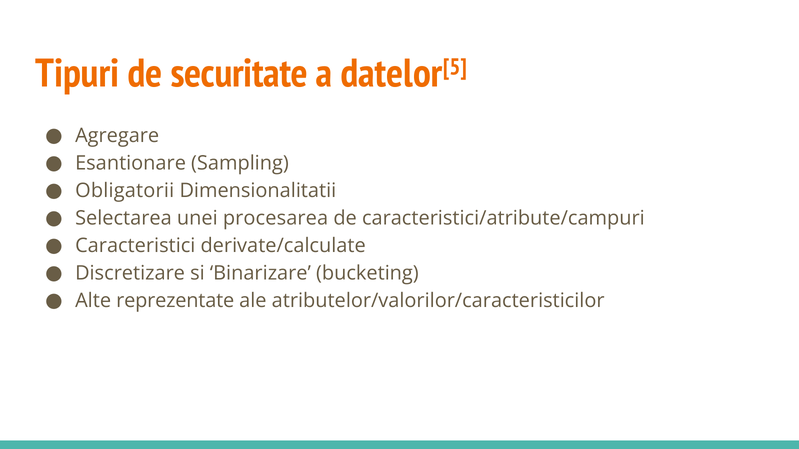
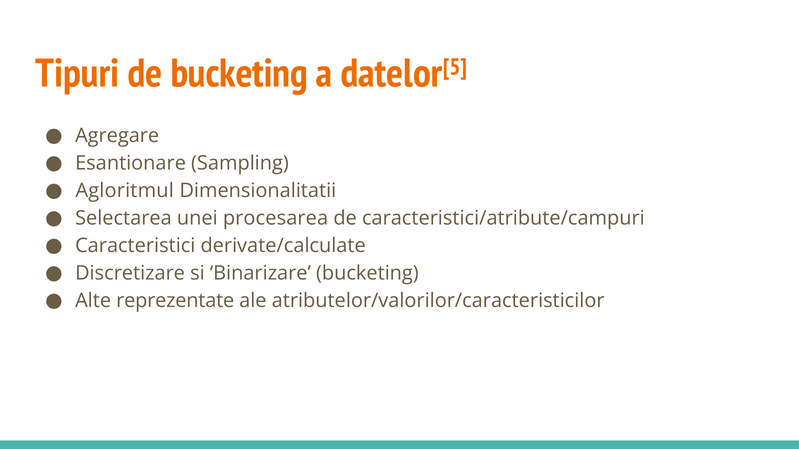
de securitate: securitate -> bucketing
Obligatorii: Obligatorii -> Agloritmul
